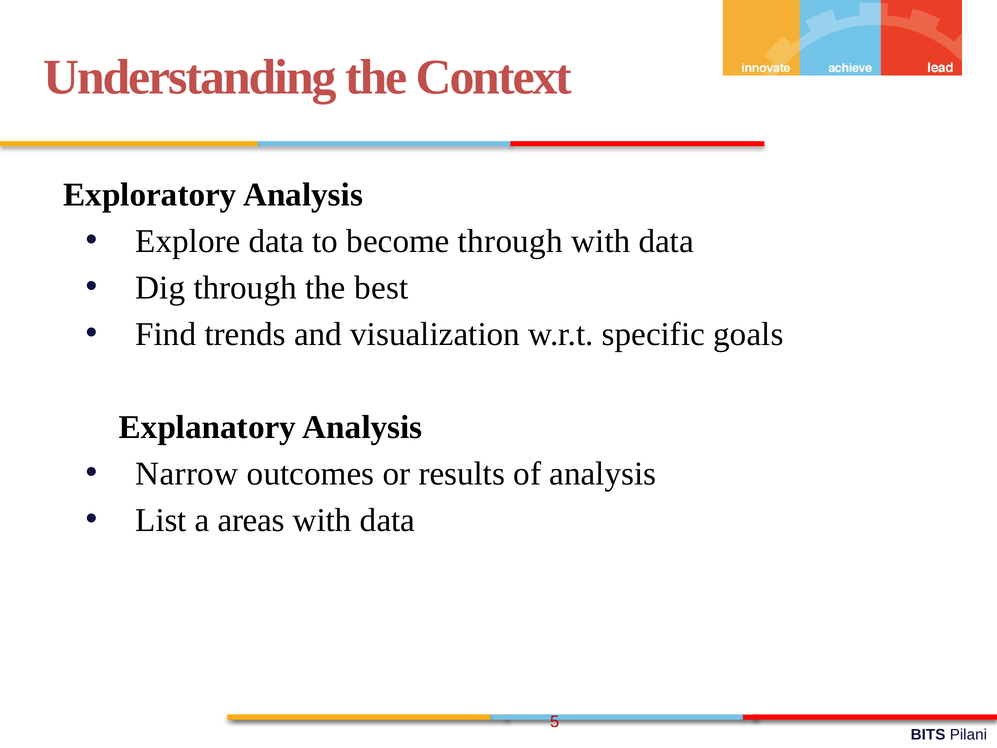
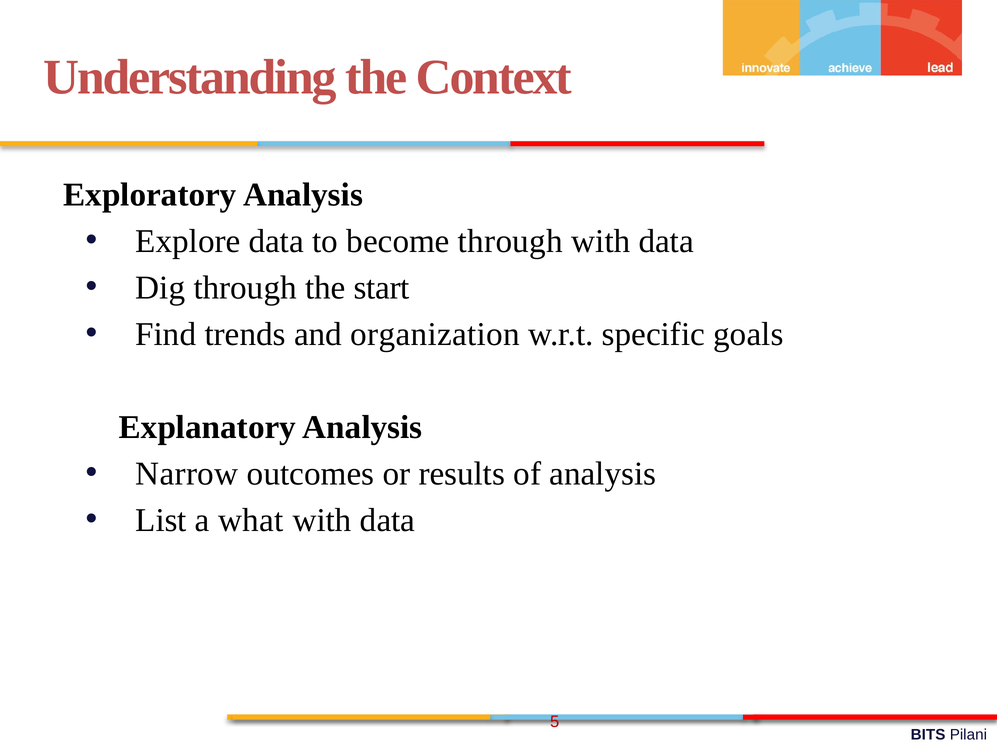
best: best -> start
visualization: visualization -> organization
areas: areas -> what
